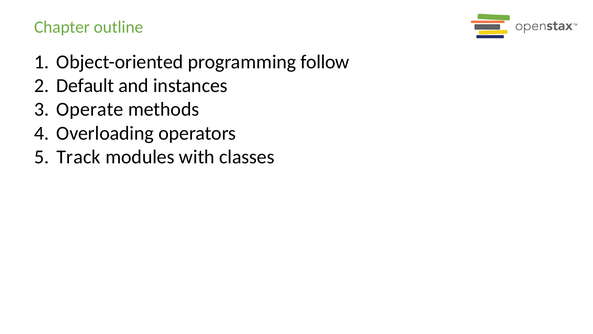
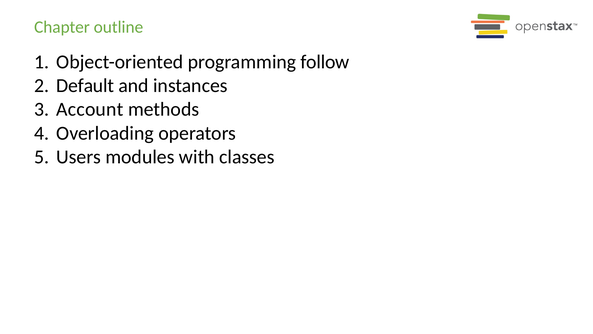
Operate: Operate -> Account
Track: Track -> Users
